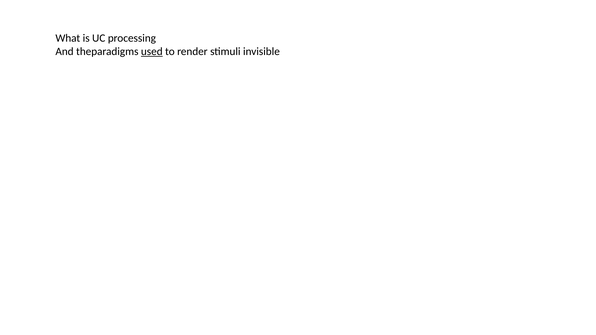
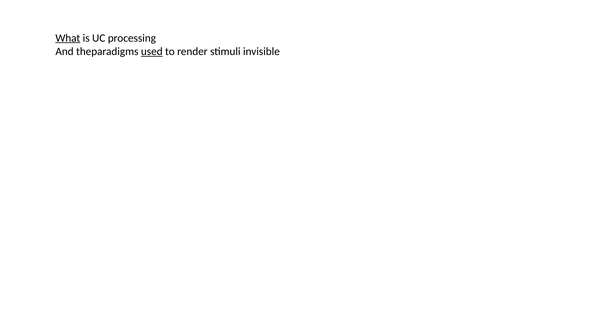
What underline: none -> present
